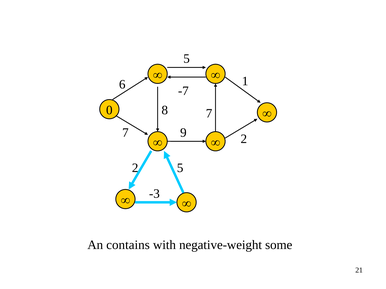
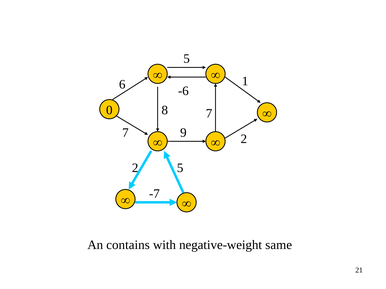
-7: -7 -> -6
-3: -3 -> -7
some: some -> same
